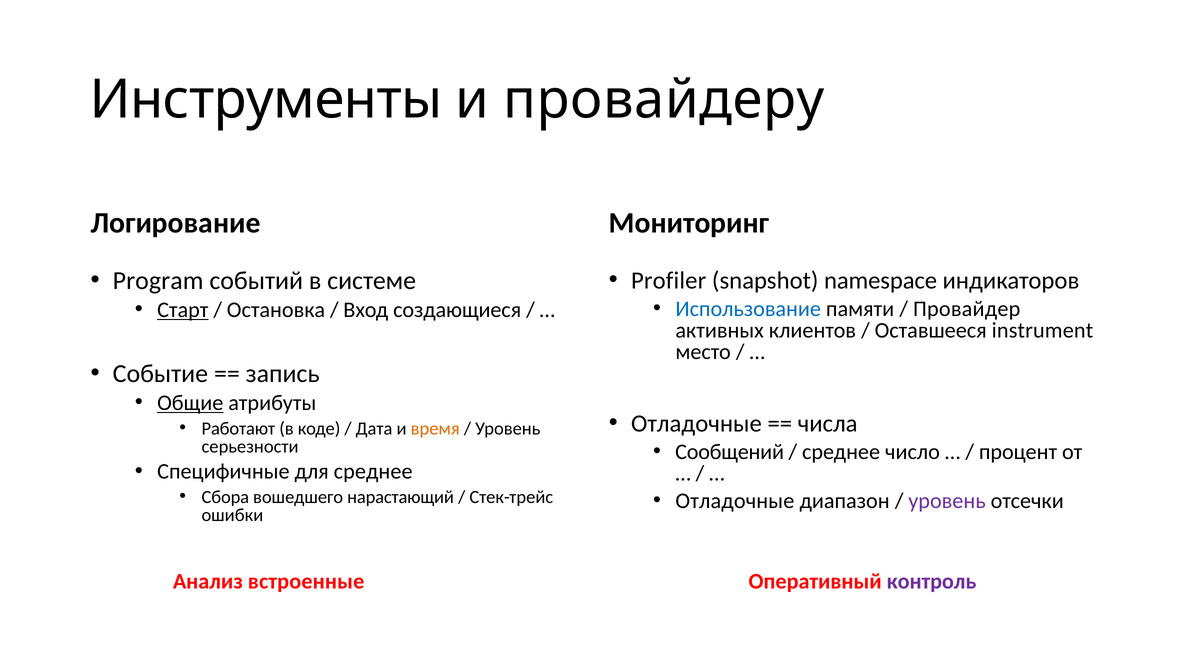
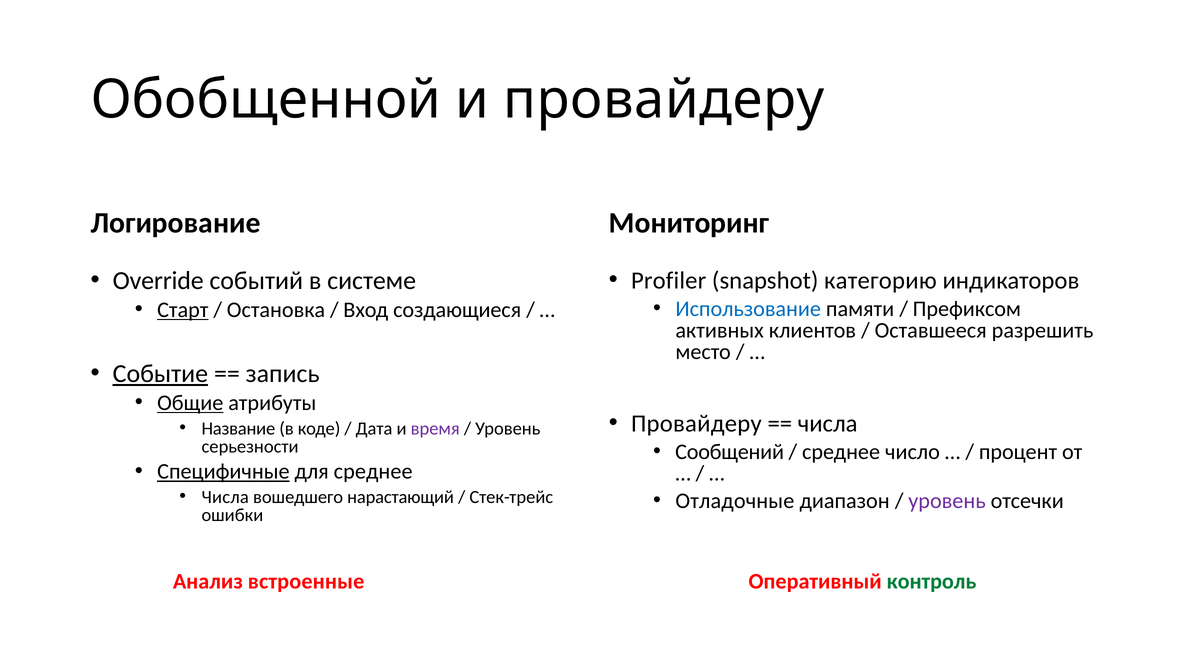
Инструменты: Инструменты -> Обобщенной
namespace: namespace -> категорию
Program: Program -> Override
Провайдер: Провайдер -> Префиксом
instrument: instrument -> разрешить
Событие underline: none -> present
Отладочные at (696, 423): Отладочные -> Провайдеру
Работают: Работают -> Название
время colour: orange -> purple
Специфичные underline: none -> present
Сбора at (225, 497): Сбора -> Числа
контроль colour: purple -> green
